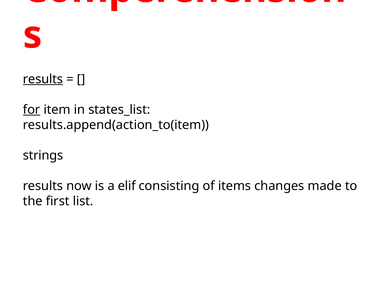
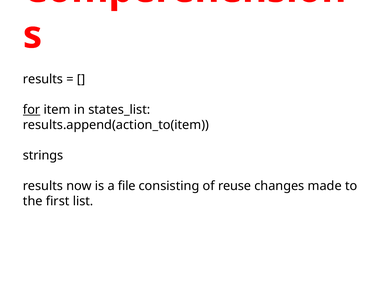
results at (43, 79) underline: present -> none
elif: elif -> file
items: items -> reuse
